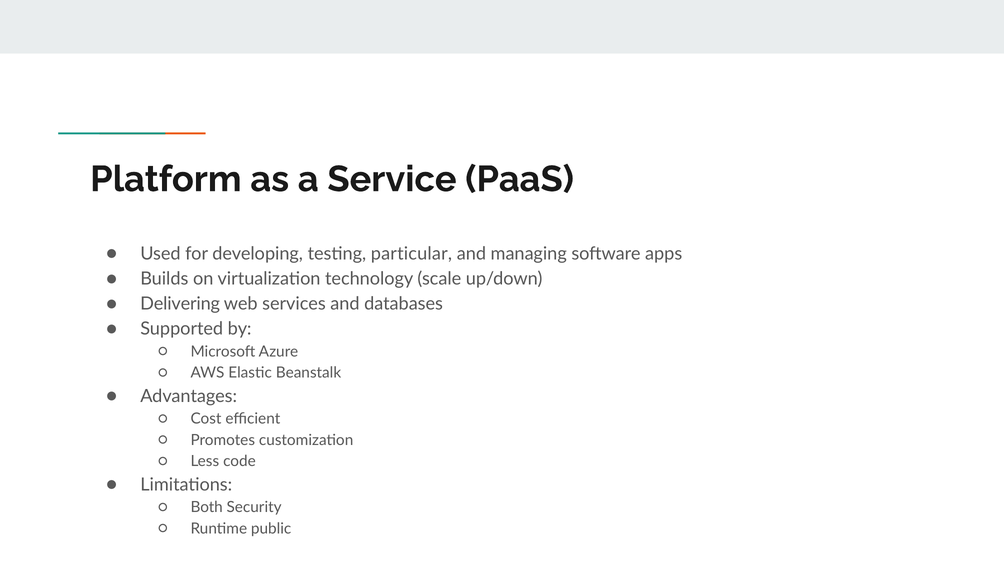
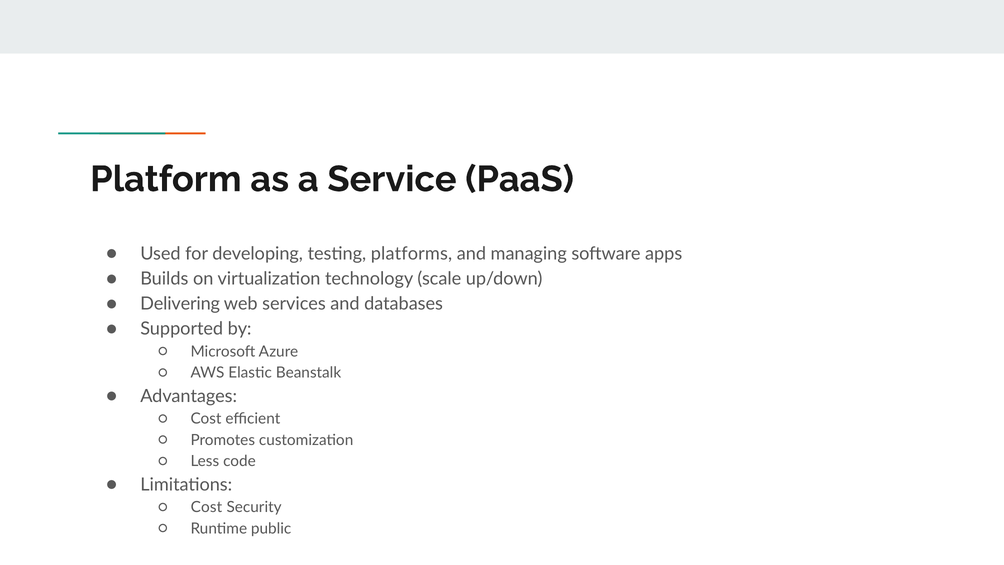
particular: particular -> platforms
Both at (207, 507): Both -> Cost
